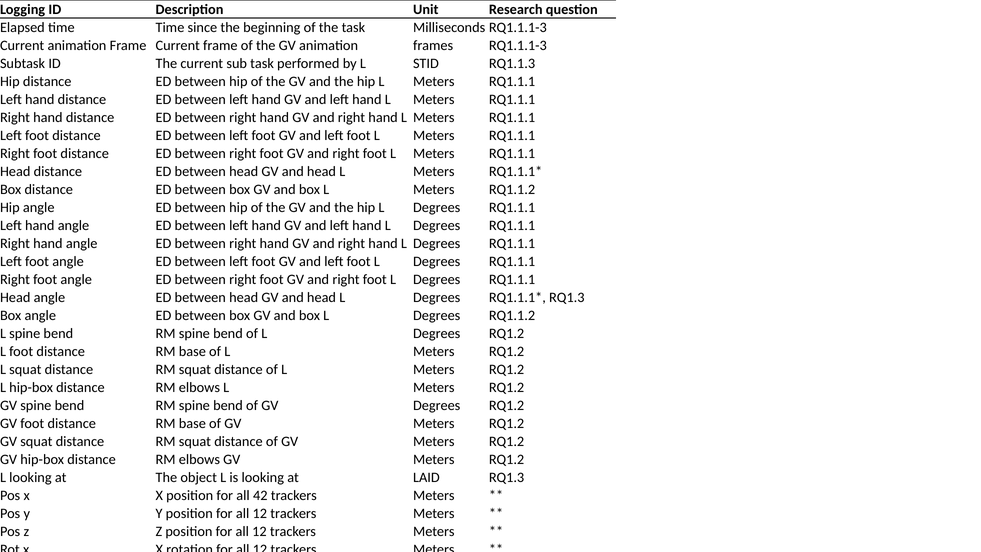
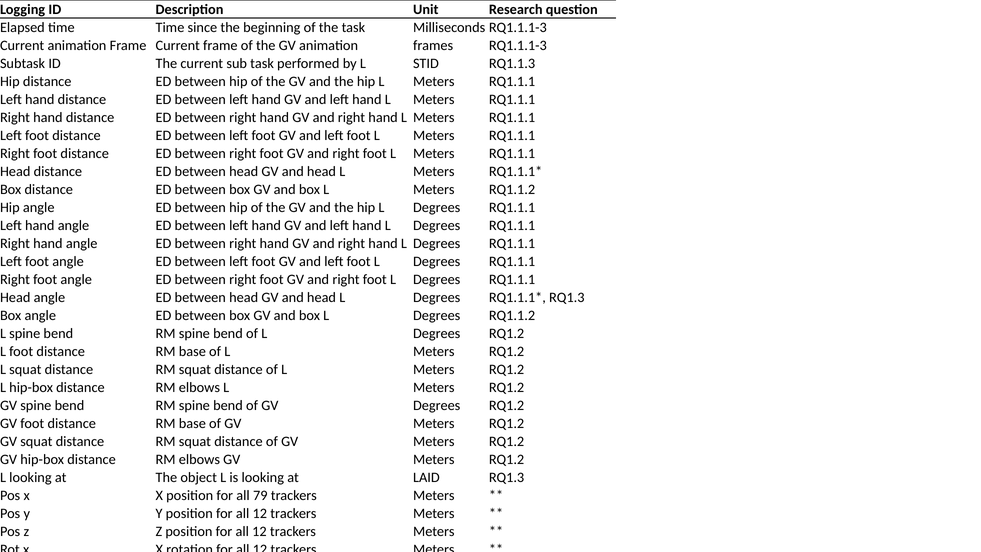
42: 42 -> 79
